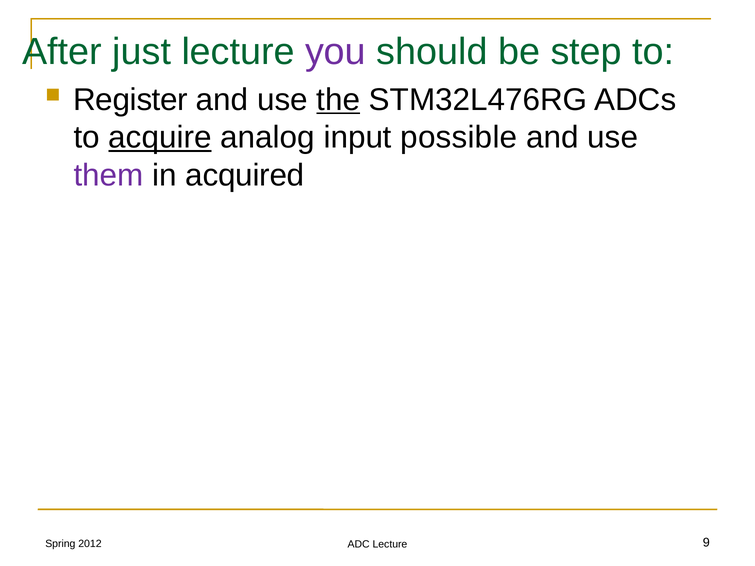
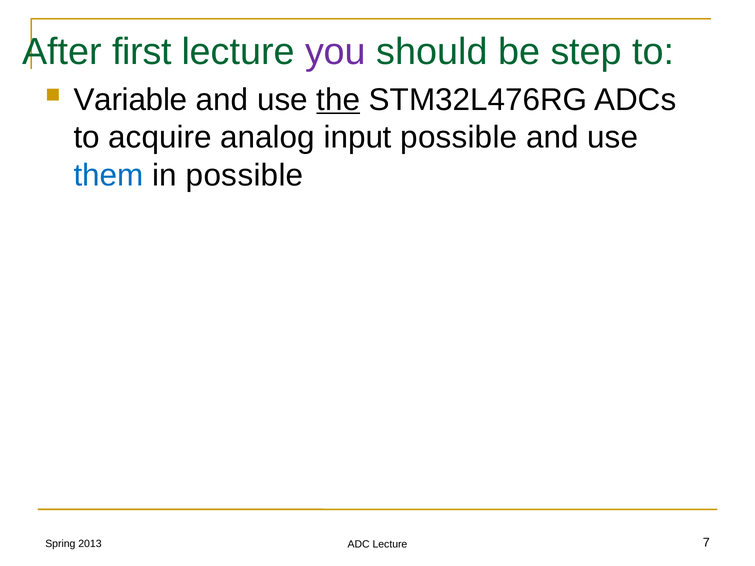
just: just -> first
Register: Register -> Variable
acquire underline: present -> none
them colour: purple -> blue
in acquired: acquired -> possible
2012: 2012 -> 2013
9: 9 -> 7
